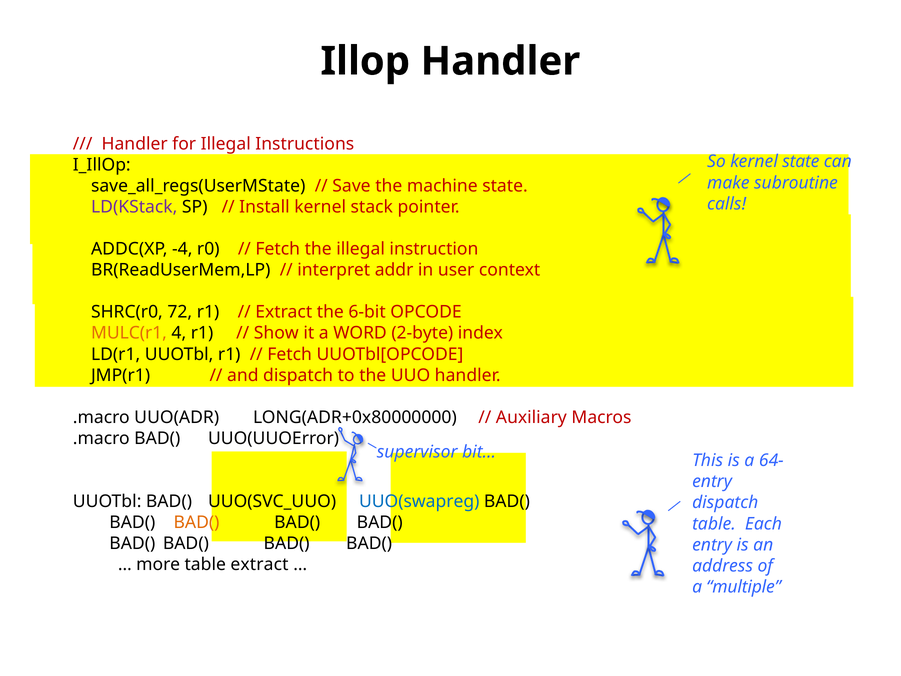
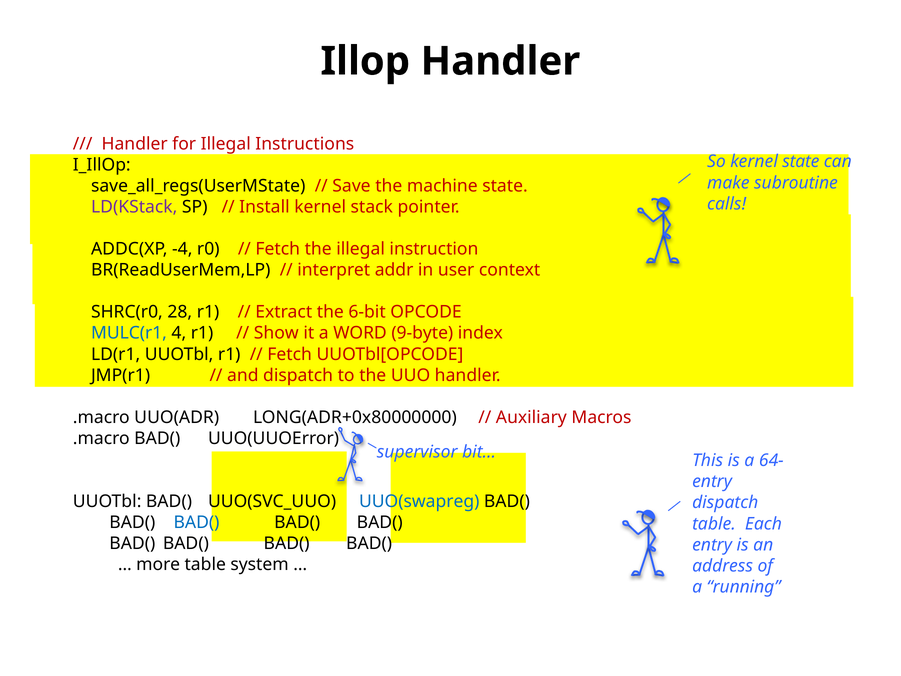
72: 72 -> 28
MULC(r1 colour: orange -> blue
2-byte: 2-byte -> 9-byte
BAD( at (197, 522) colour: orange -> blue
table extract: extract -> system
multiple: multiple -> running
